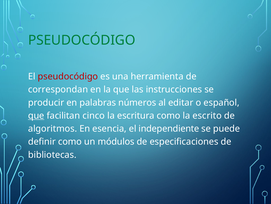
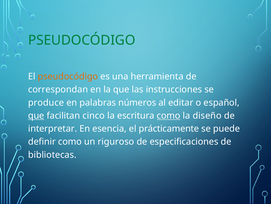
pseudocódigo at (68, 76) colour: red -> orange
producir: producir -> produce
como at (169, 115) underline: none -> present
escrito: escrito -> diseño
algoritmos: algoritmos -> interpretar
independiente: independiente -> prácticamente
módulos: módulos -> riguroso
